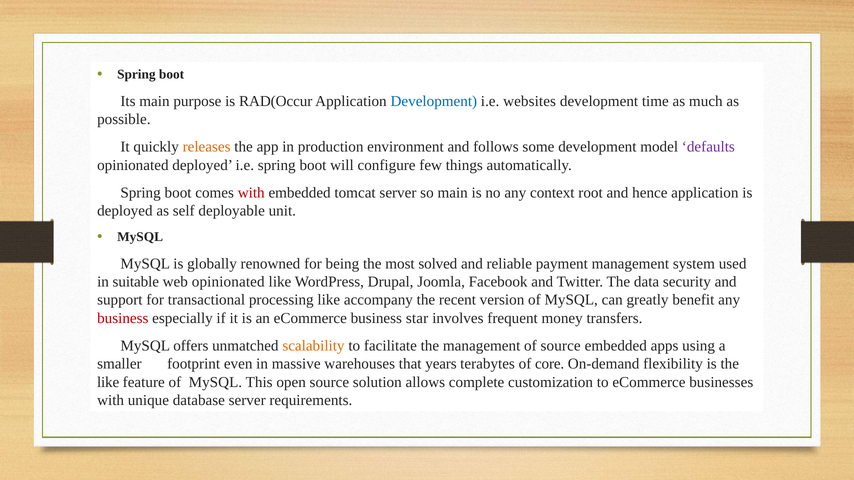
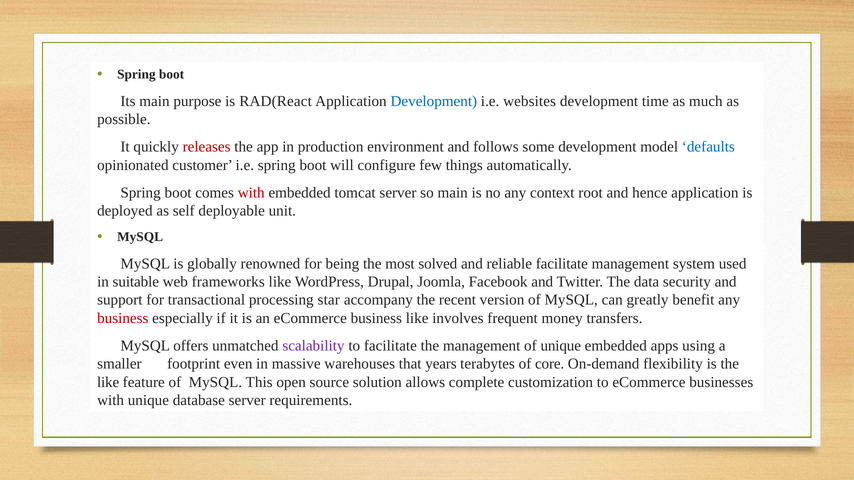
RAD(Occur: RAD(Occur -> RAD(React
releases colour: orange -> red
defaults colour: purple -> blue
opinionated deployed: deployed -> customer
reliable payment: payment -> facilitate
web opinionated: opinionated -> frameworks
processing like: like -> star
business star: star -> like
scalability colour: orange -> purple
of source: source -> unique
